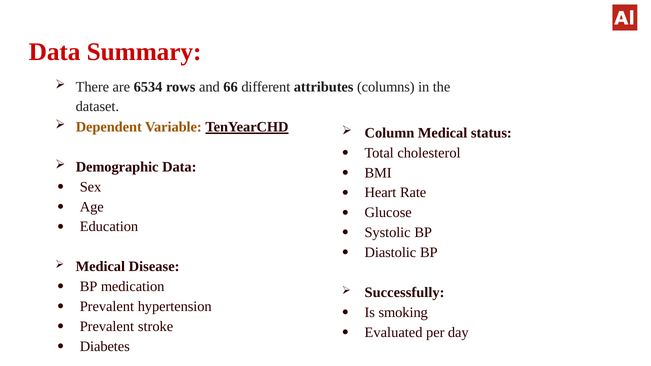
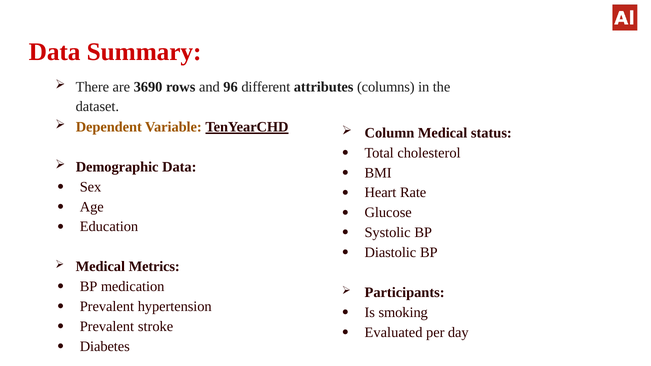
6534: 6534 -> 3690
66: 66 -> 96
Disease: Disease -> Metrics
Successfully: Successfully -> Participants
